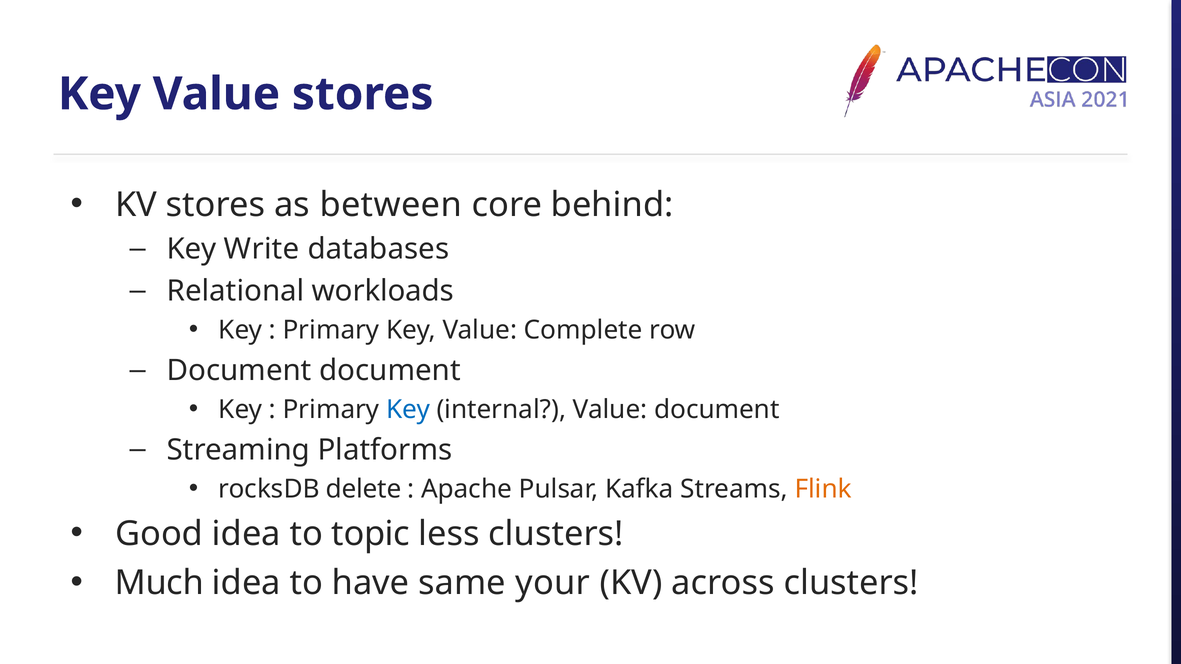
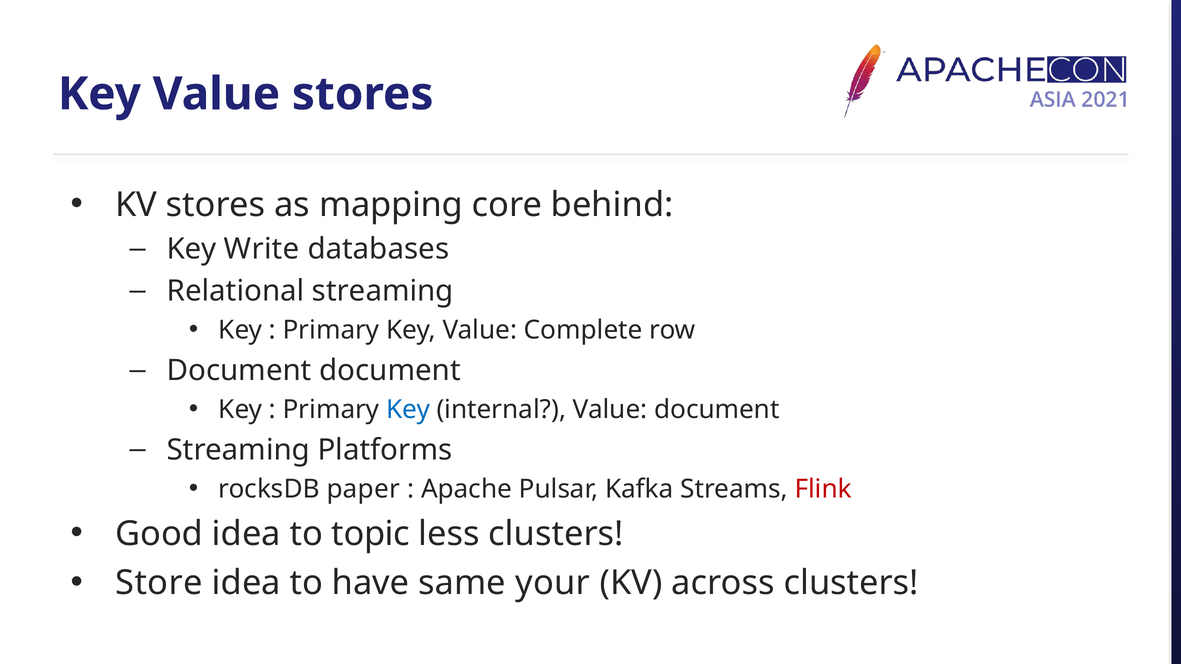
between: between -> mapping
Relational workloads: workloads -> streaming
delete: delete -> paper
Flink colour: orange -> red
Much: Much -> Store
